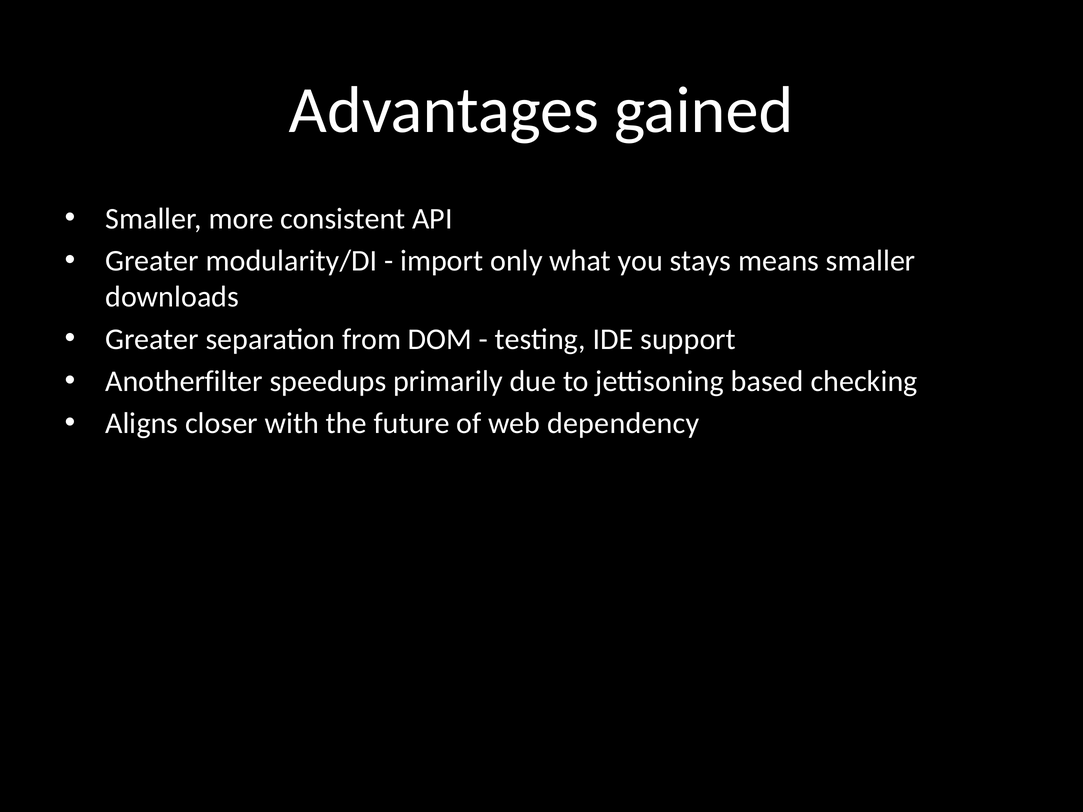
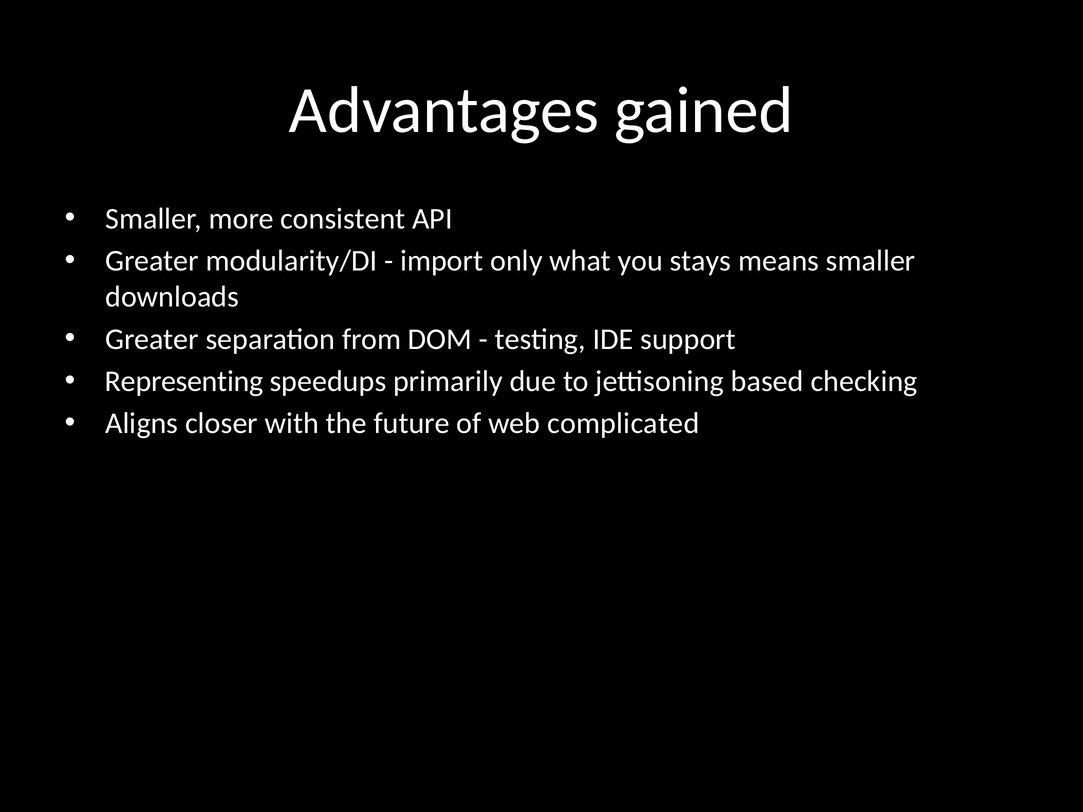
Anotherfilter: Anotherfilter -> Representing
dependency: dependency -> complicated
